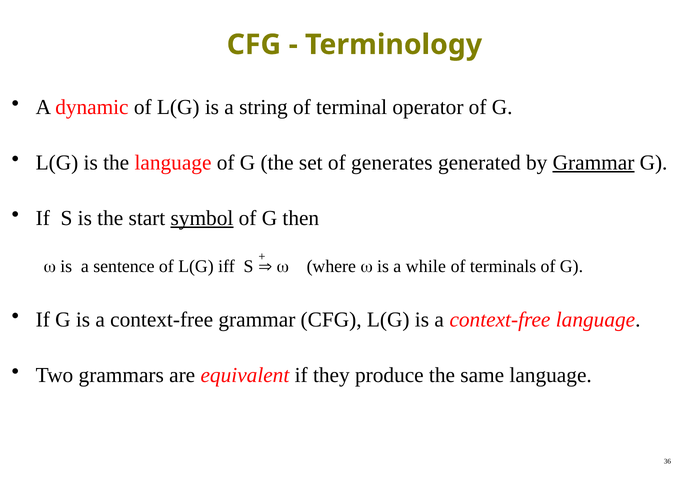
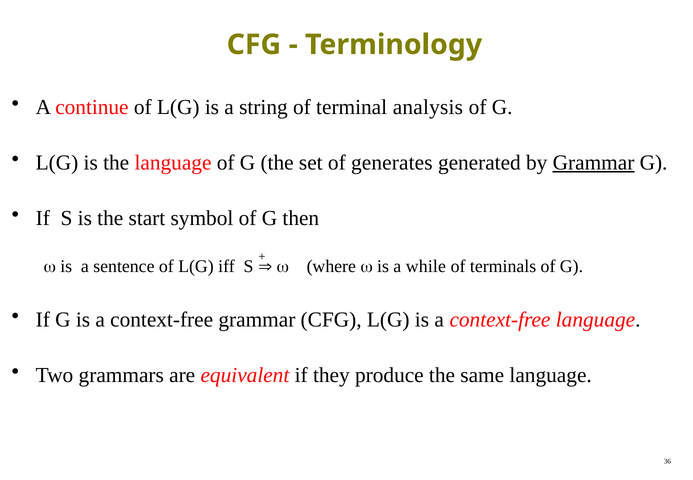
dynamic: dynamic -> continue
operator: operator -> analysis
symbol underline: present -> none
